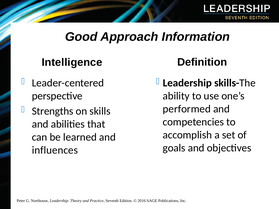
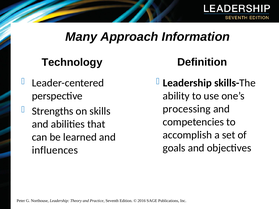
Good: Good -> Many
Intelligence: Intelligence -> Technology
performed: performed -> processing
